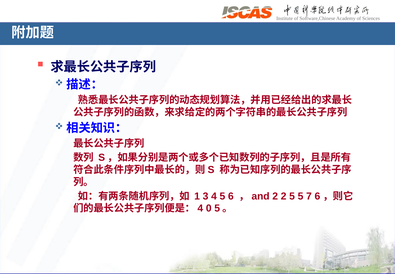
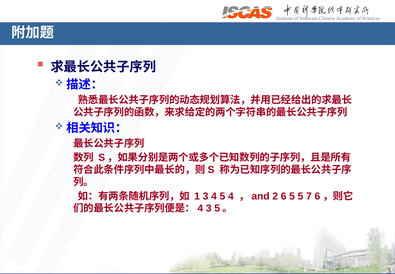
5 6: 6 -> 4
2 2: 2 -> 6
0 at (209, 208): 0 -> 3
